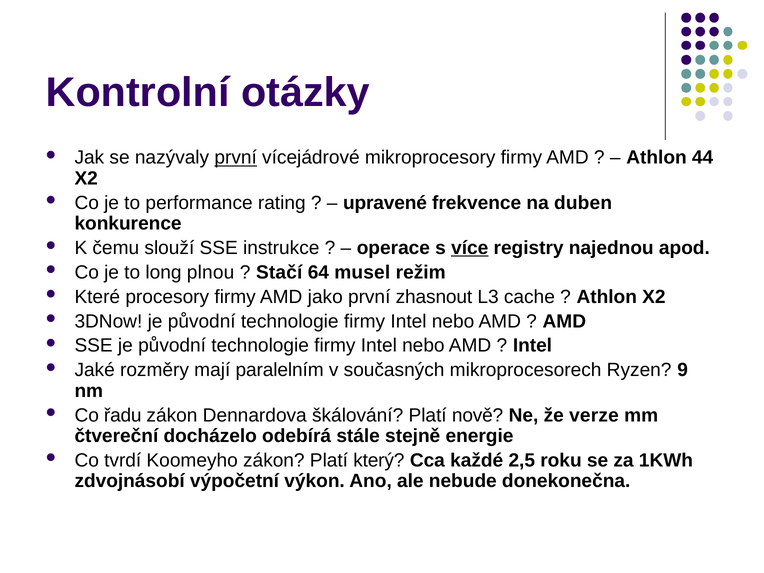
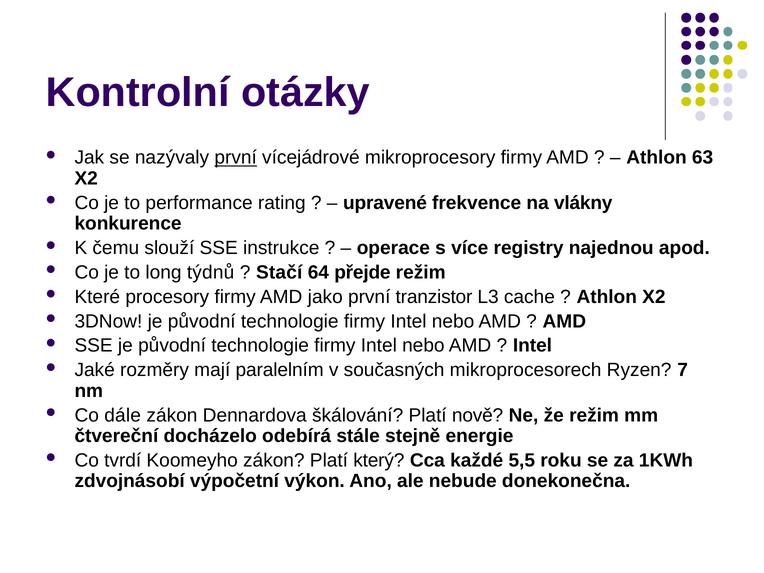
44: 44 -> 63
duben: duben -> vlákny
více underline: present -> none
plnou: plnou -> týdnů
musel: musel -> přejde
zhasnout: zhasnout -> tranzistor
9: 9 -> 7
řadu: řadu -> dále
že verze: verze -> režim
2,5: 2,5 -> 5,5
